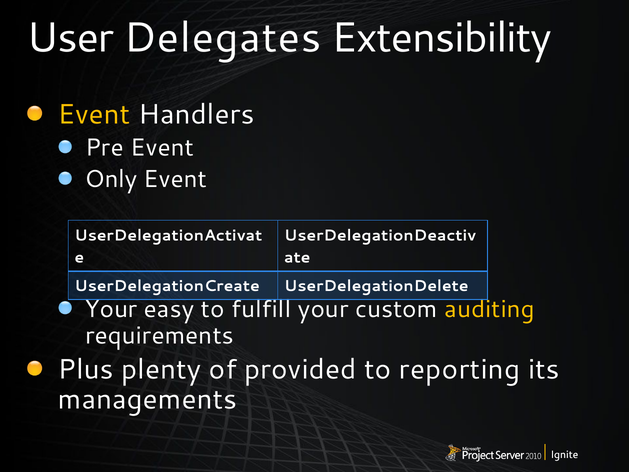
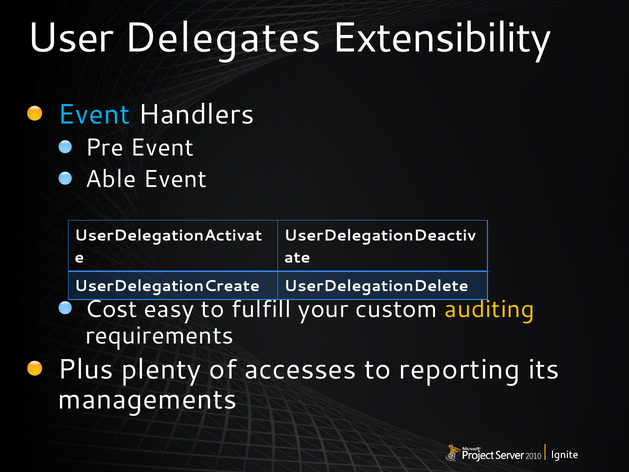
Event at (94, 115) colour: yellow -> light blue
Only: Only -> Able
Your at (111, 309): Your -> Cost
provided: provided -> accesses
